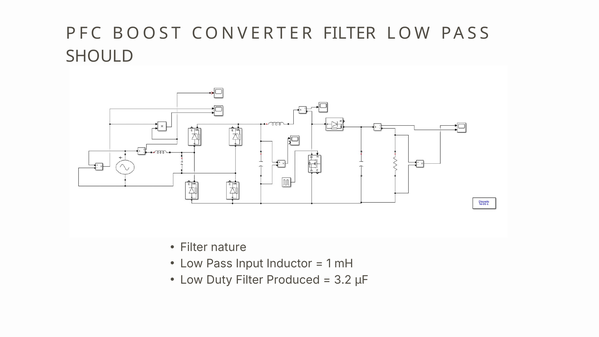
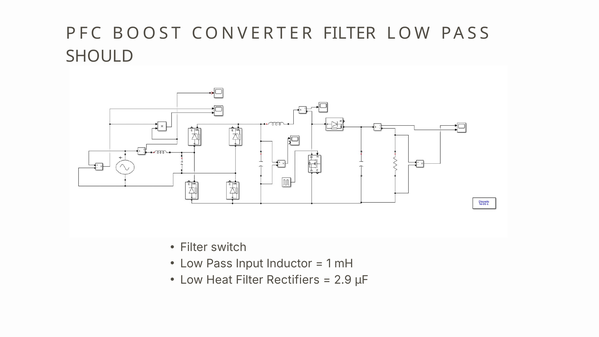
nature: nature -> switch
Duty: Duty -> Heat
Produced: Produced -> Rectifiers
3.2: 3.2 -> 2.9
